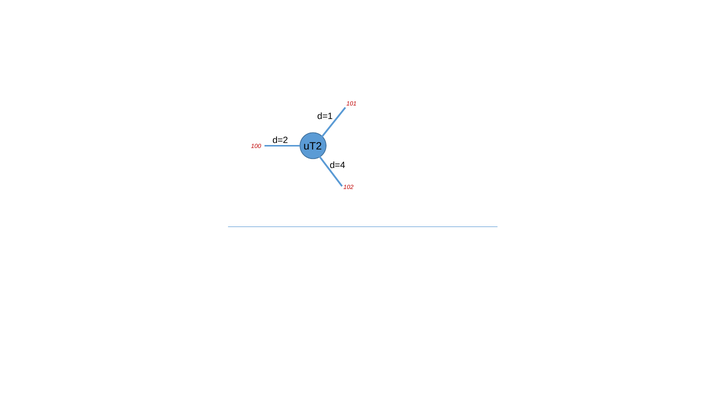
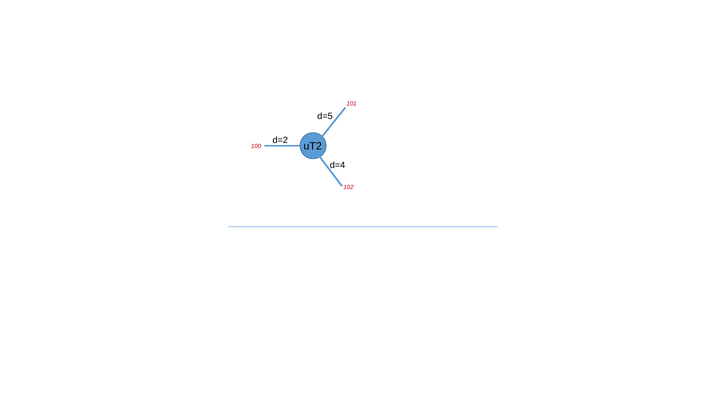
d=1: d=1 -> d=5
